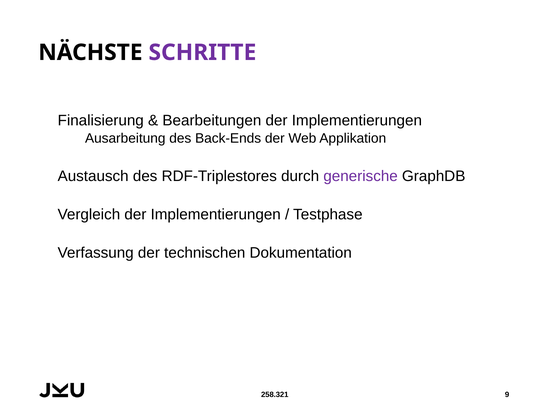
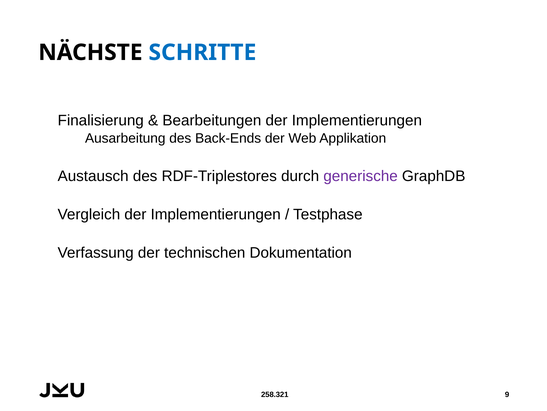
SCHRITTE colour: purple -> blue
